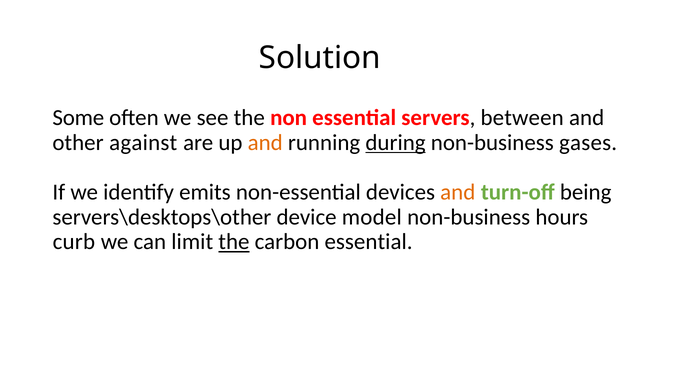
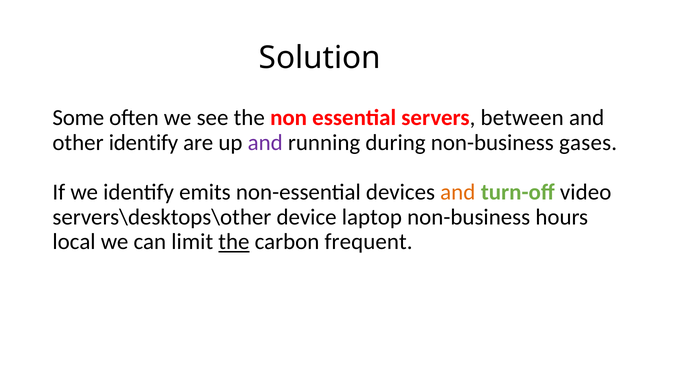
other against: against -> identify
and at (265, 143) colour: orange -> purple
during underline: present -> none
being: being -> video
model: model -> laptop
curb: curb -> local
carbon essential: essential -> frequent
